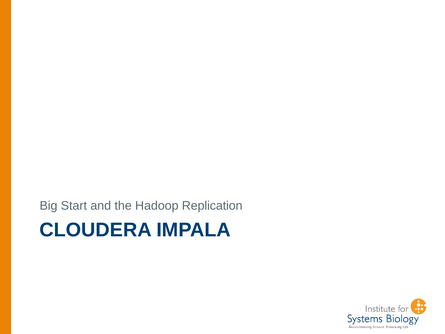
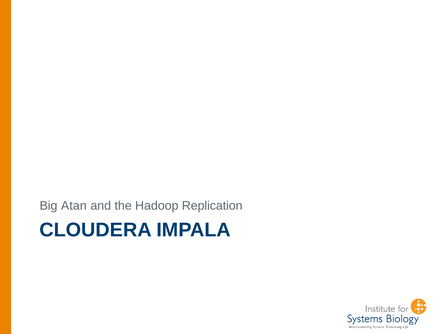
Start: Start -> Atan
